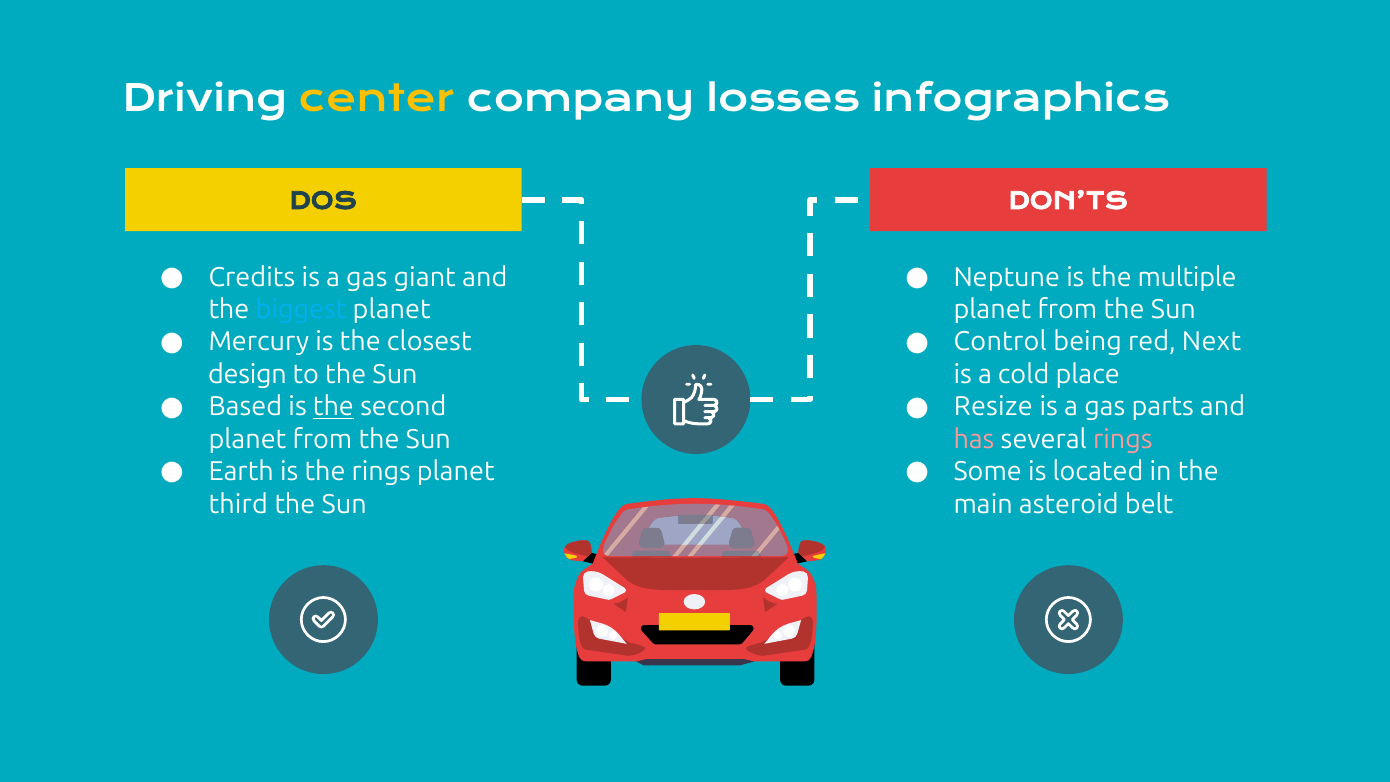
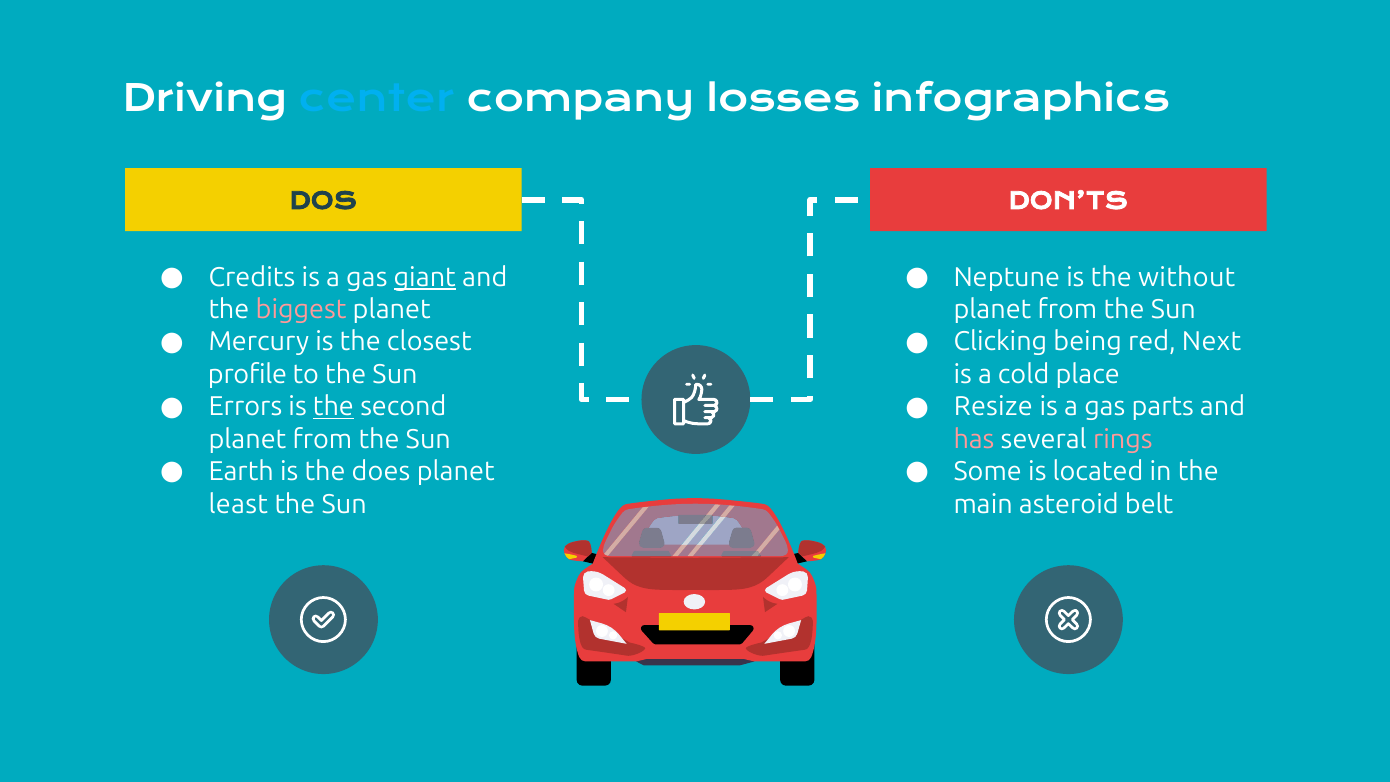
center colour: yellow -> light blue
giant underline: none -> present
multiple: multiple -> without
biggest colour: light blue -> pink
Control: Control -> Clicking
design: design -> profile
Based: Based -> Errors
the rings: rings -> does
third: third -> least
